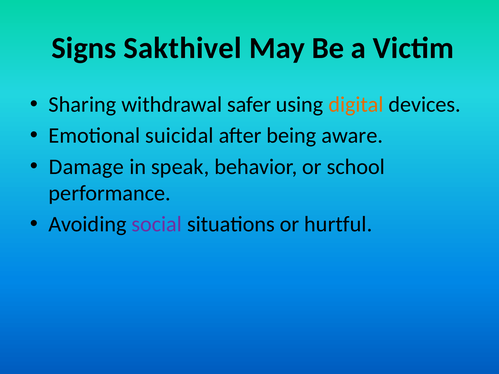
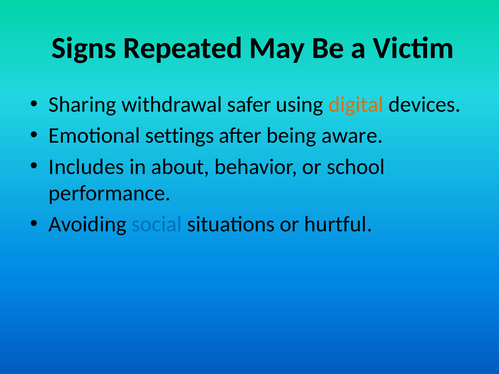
Sakthivel: Sakthivel -> Repeated
suicidal: suicidal -> settings
Damage: Damage -> Includes
speak: speak -> about
social colour: purple -> blue
